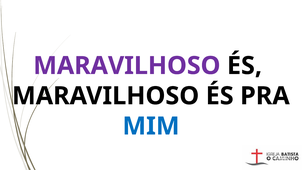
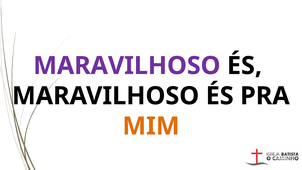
MIM colour: blue -> orange
